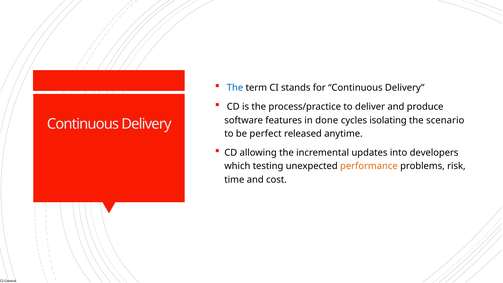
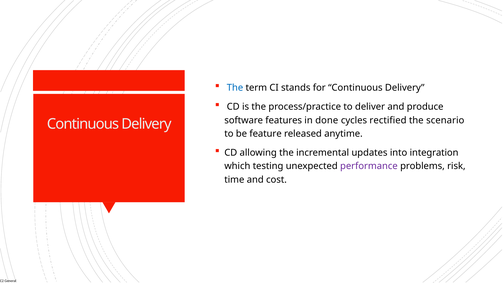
isolating: isolating -> rectified
perfect: perfect -> feature
developers: developers -> integration
performance colour: orange -> purple
